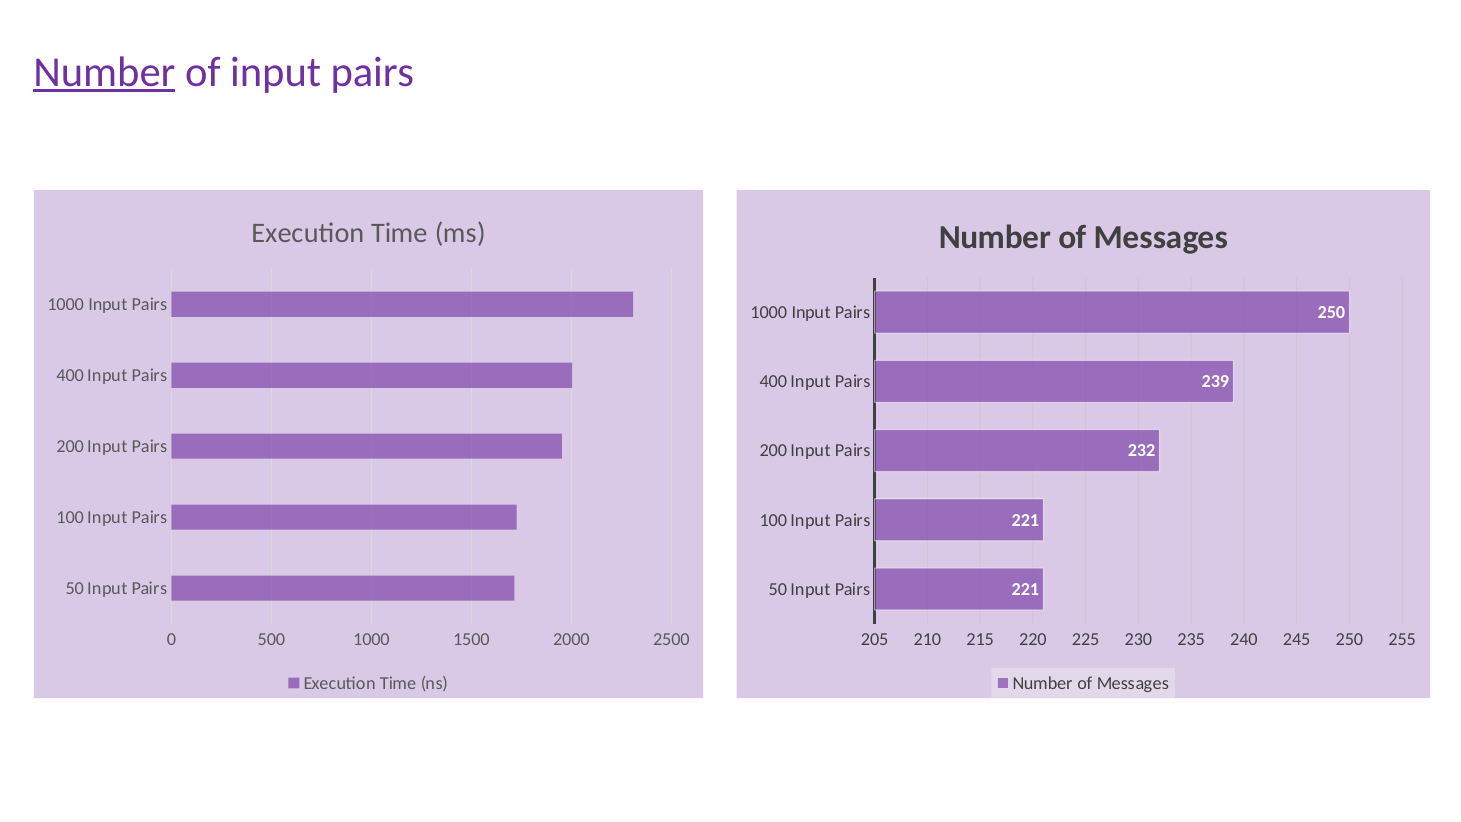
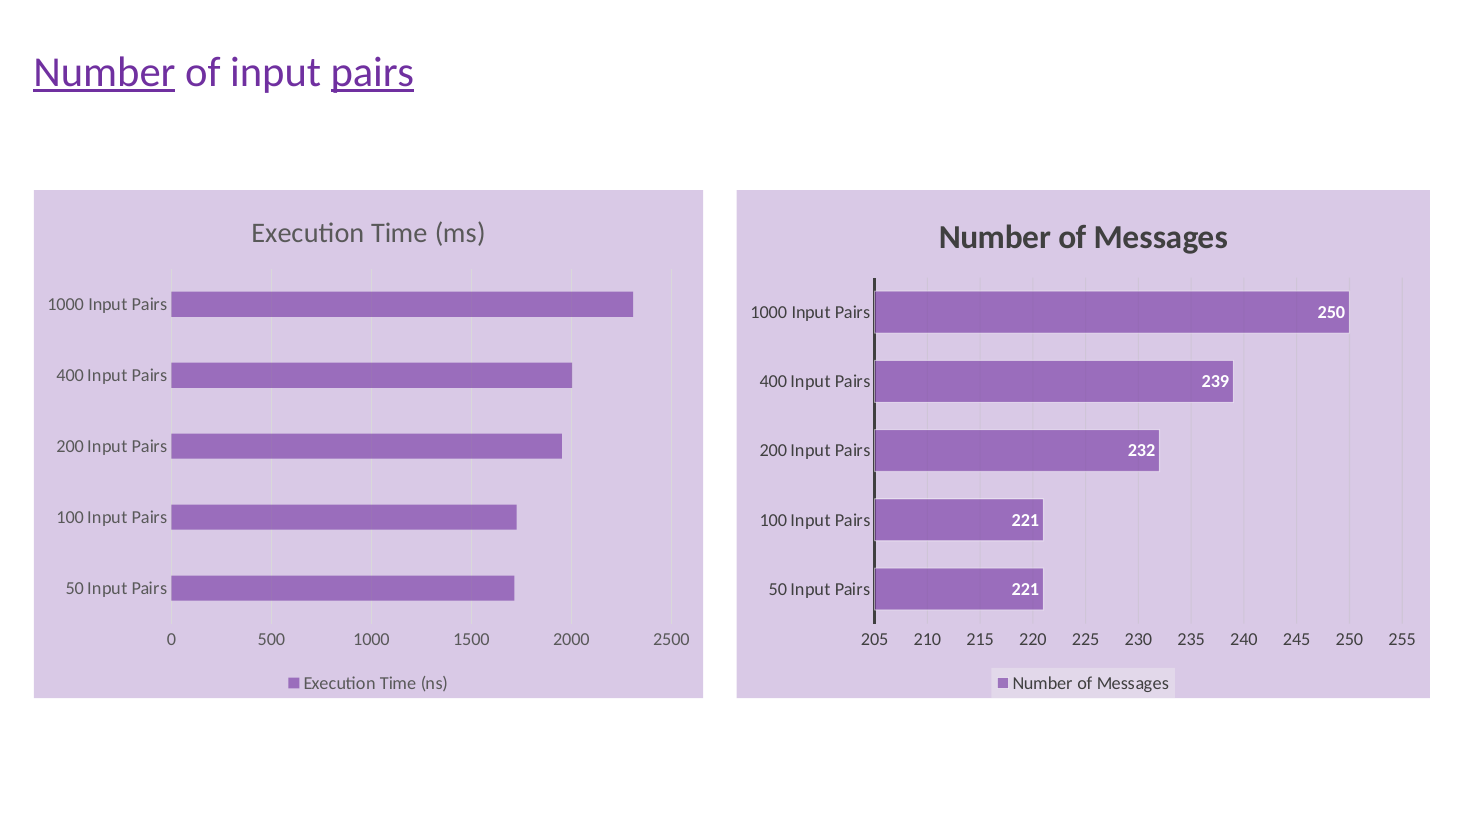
pairs at (372, 72) underline: none -> present
